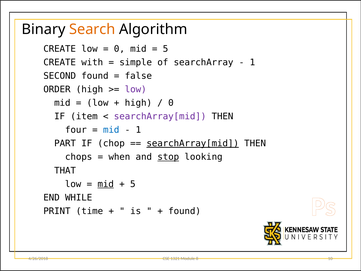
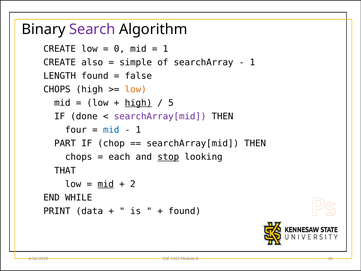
Search colour: orange -> purple
5 at (166, 49): 5 -> 1
with: with -> also
SECOND: SECOND -> LENGTH
ORDER at (57, 89): ORDER -> CHOPS
low at (136, 89) colour: purple -> orange
high at (138, 103) underline: none -> present
0 at (171, 103): 0 -> 5
item: item -> done
searchArray[mid at (193, 143) underline: present -> none
when: when -> each
5 at (133, 184): 5 -> 2
time: time -> data
